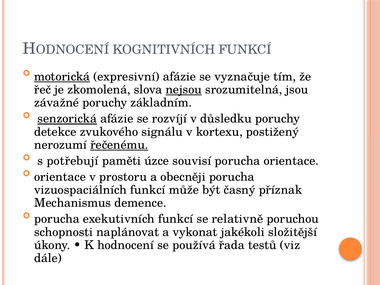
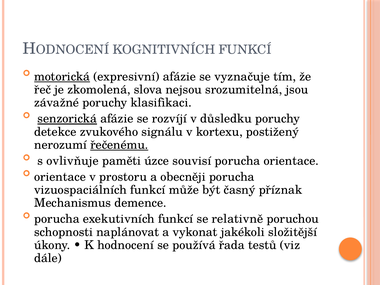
nejsou underline: present -> none
základním: základním -> klasifikaci
potřebují: potřebují -> ovlivňuje
